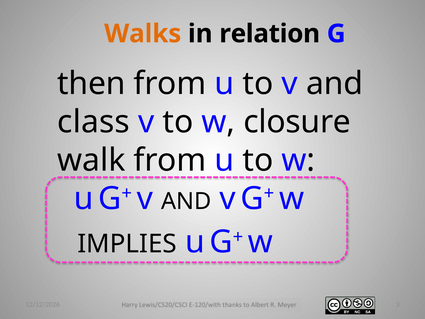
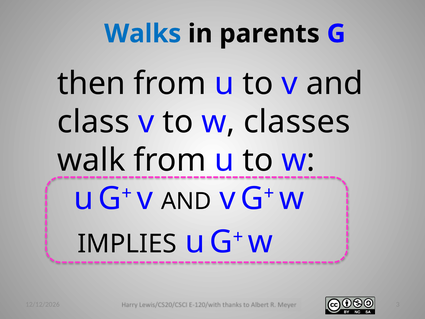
Walks colour: orange -> blue
relation: relation -> parents
closure: closure -> classes
